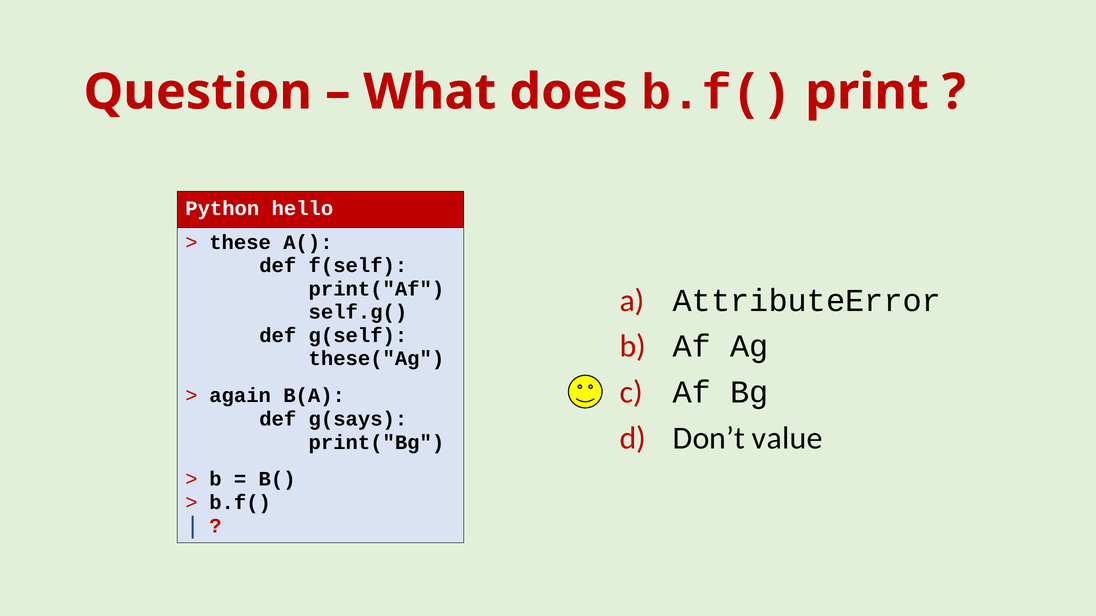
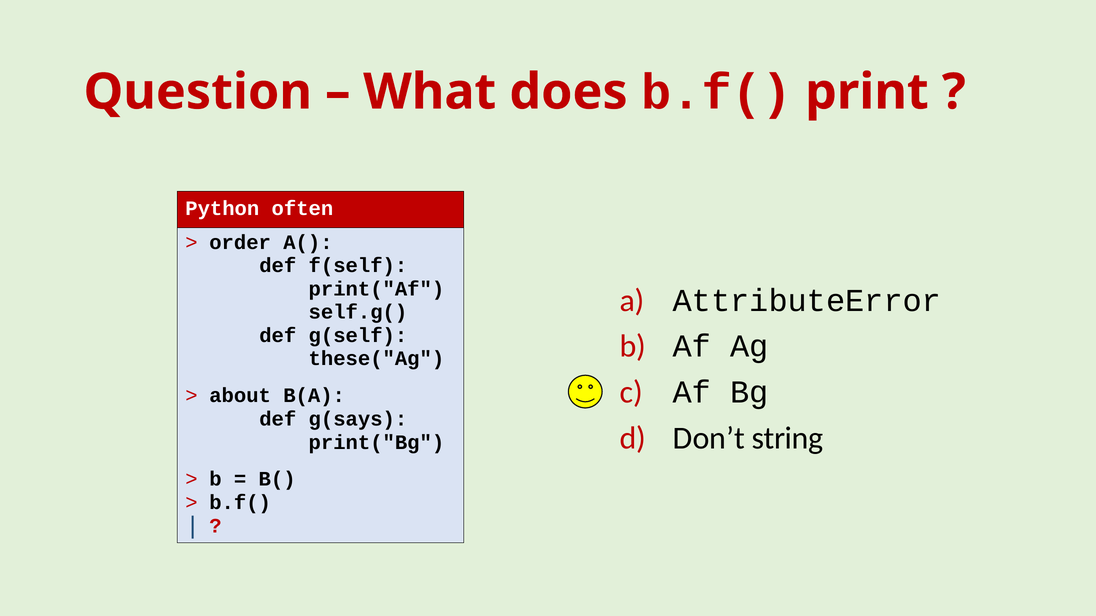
hello: hello -> often
these: these -> order
again: again -> about
value: value -> string
